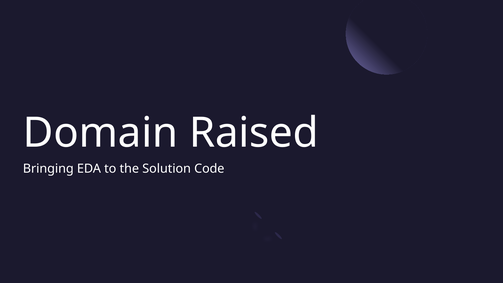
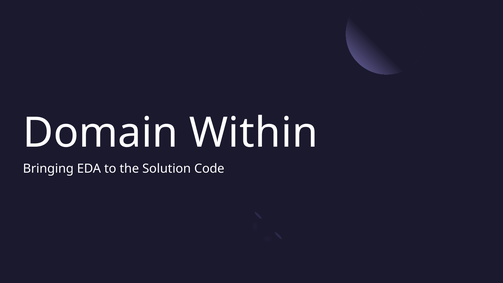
Raised: Raised -> Within
